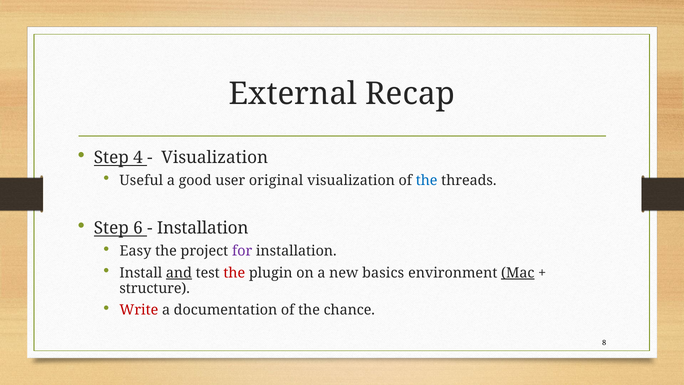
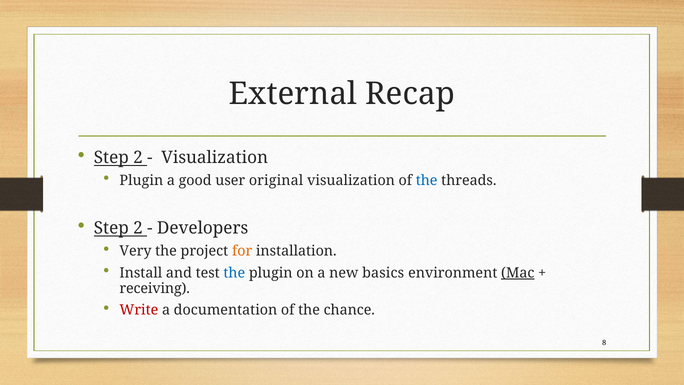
4 at (138, 157): 4 -> 2
Useful at (141, 180): Useful -> Plugin
6 at (138, 228): 6 -> 2
Installation at (203, 228): Installation -> Developers
Easy: Easy -> Very
for colour: purple -> orange
and underline: present -> none
the at (234, 273) colour: red -> blue
structure: structure -> receiving
